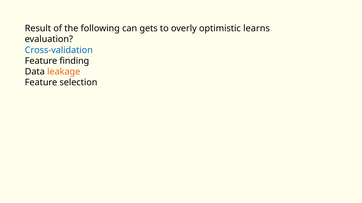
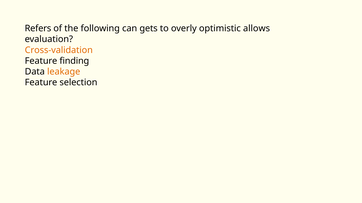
Result: Result -> Refers
learns: learns -> allows
Cross-validation colour: blue -> orange
